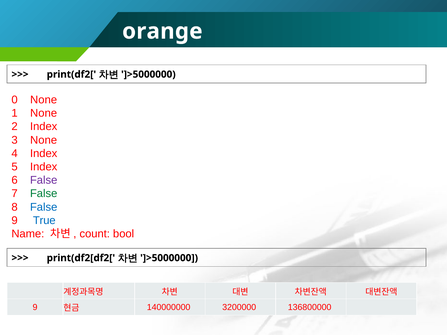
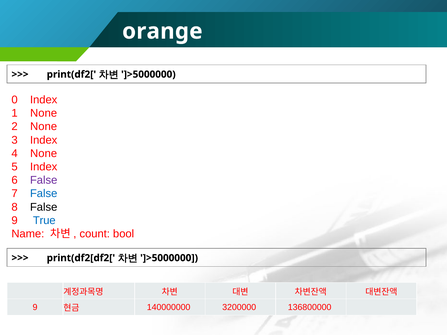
0 None: None -> Index
2 Index: Index -> None
3 None: None -> Index
4 Index: Index -> None
False at (44, 194) colour: green -> blue
False at (44, 207) colour: blue -> black
